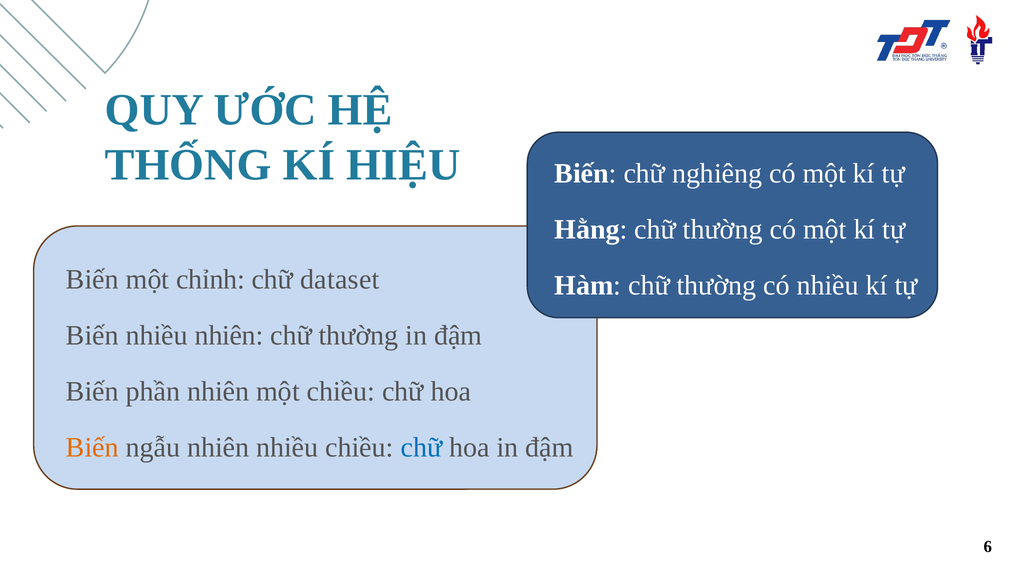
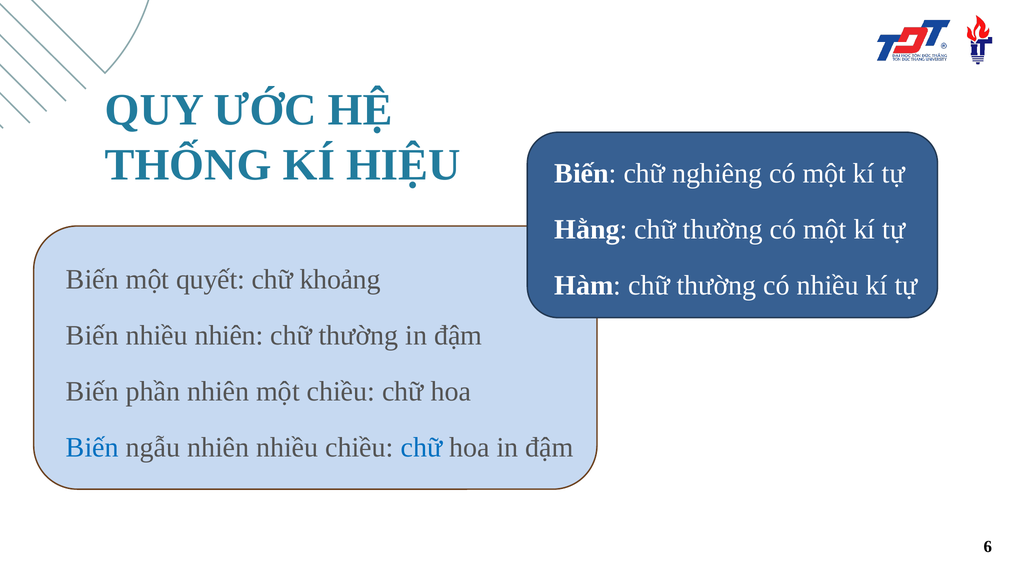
chỉnh: chỉnh -> quyết
dataset: dataset -> khoảng
Biến at (92, 447) colour: orange -> blue
